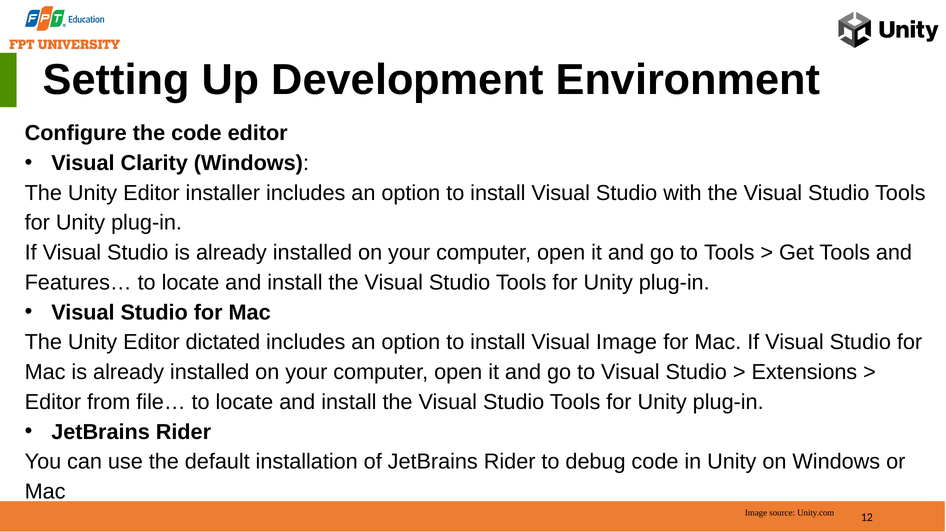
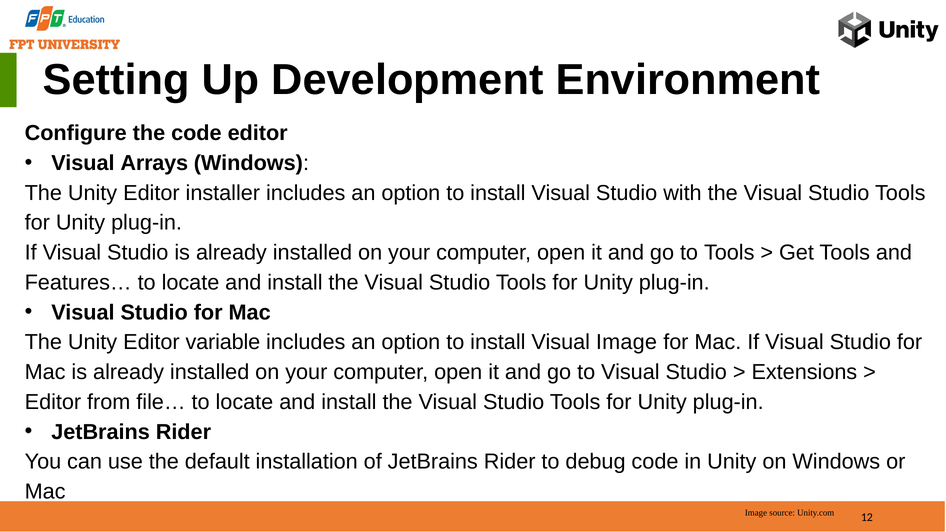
Clarity: Clarity -> Arrays
dictated: dictated -> variable
